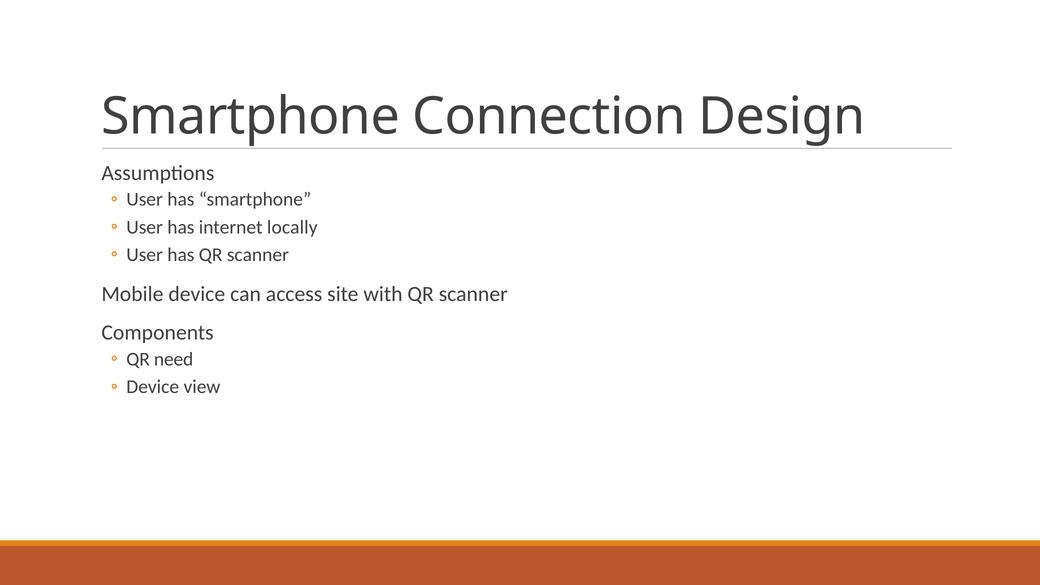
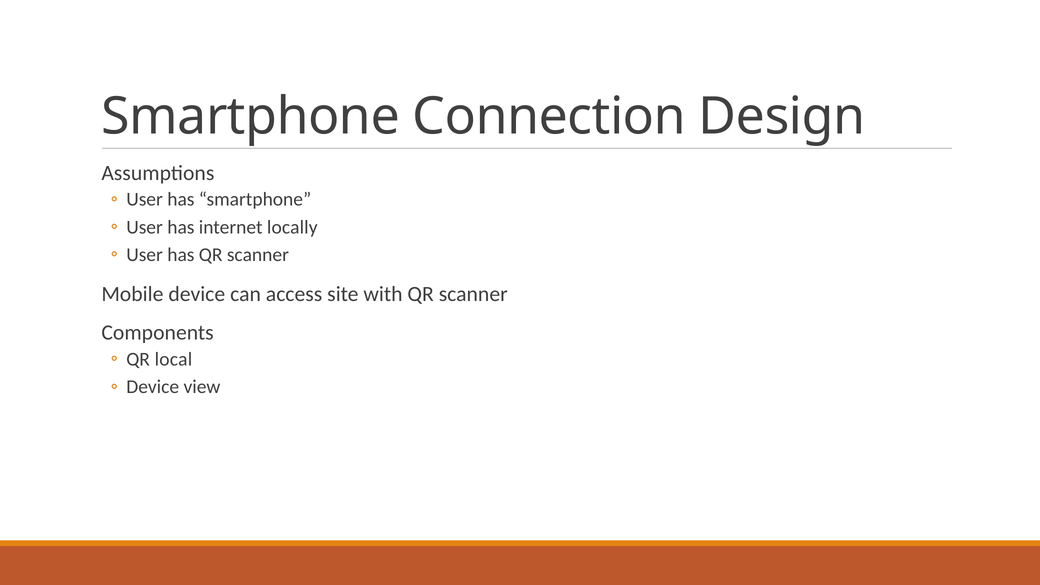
need: need -> local
